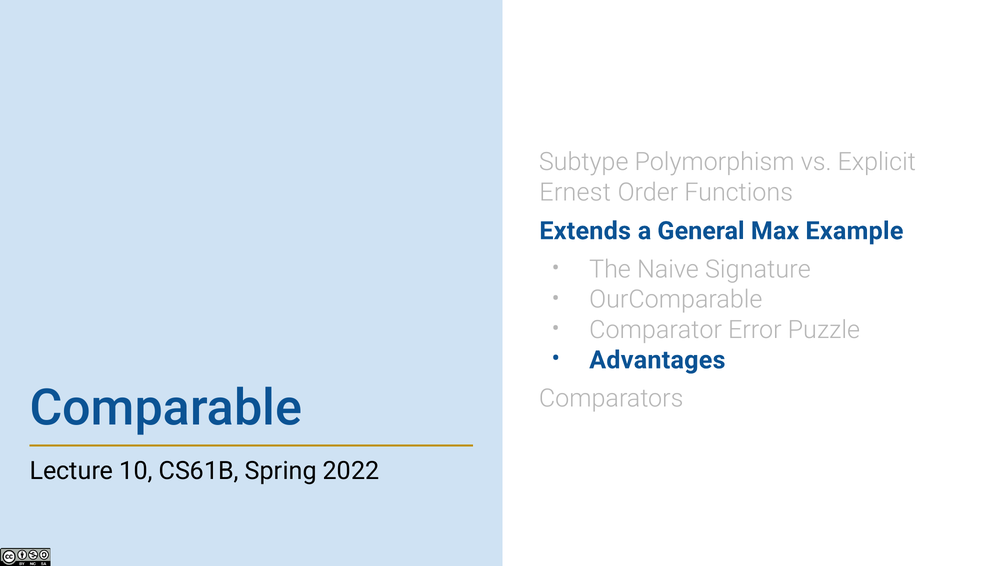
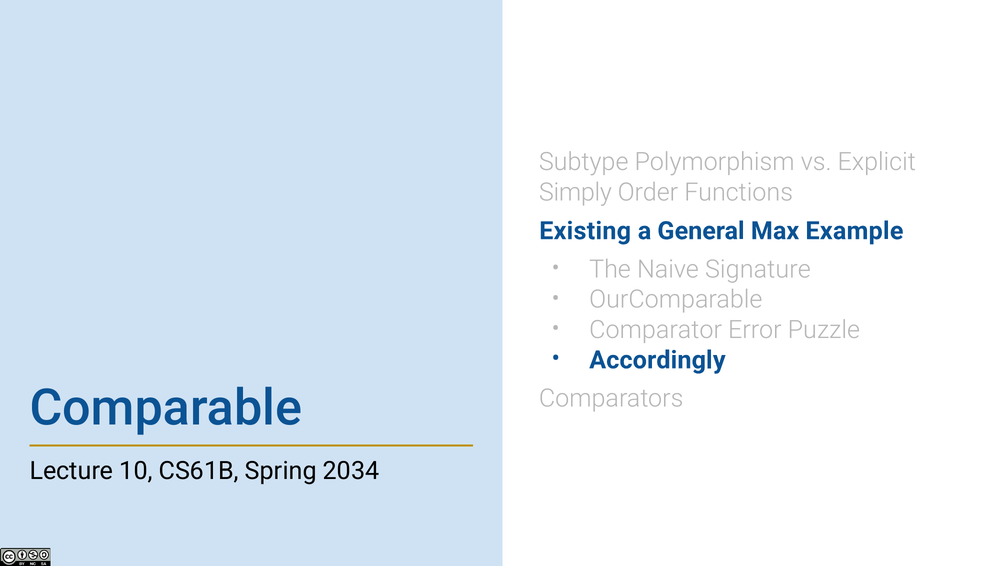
Ernest: Ernest -> Simply
Extends: Extends -> Existing
Advantages: Advantages -> Accordingly
2022: 2022 -> 2034
